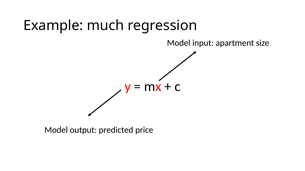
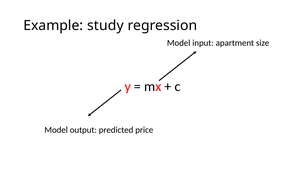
much: much -> study
